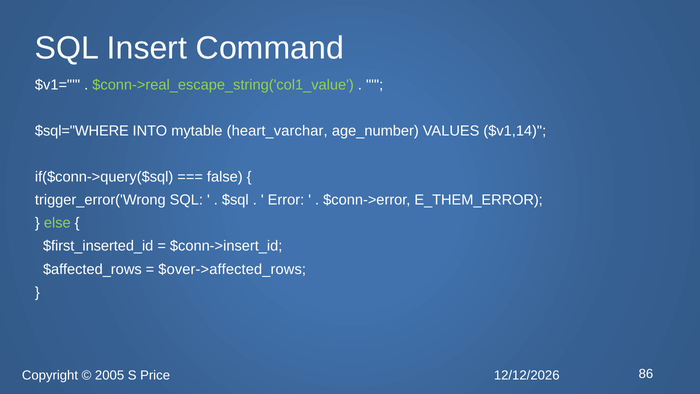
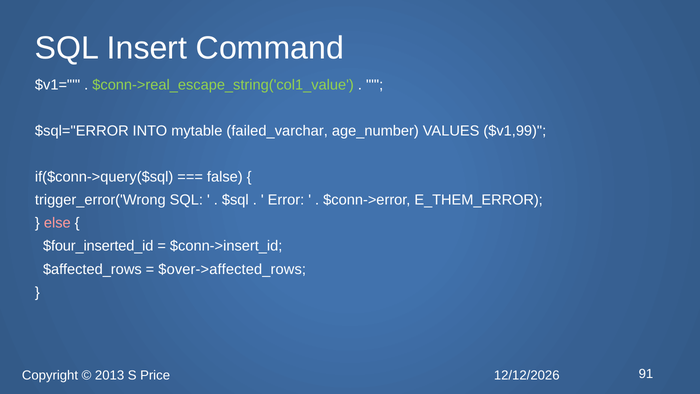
$sql="WHERE: $sql="WHERE -> $sql="ERROR
heart_varchar: heart_varchar -> failed_varchar
$v1,14: $v1,14 -> $v1,99
else colour: light green -> pink
$first_inserted_id: $first_inserted_id -> $four_inserted_id
2005: 2005 -> 2013
86: 86 -> 91
